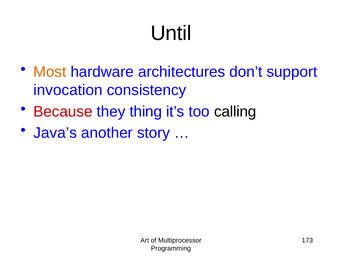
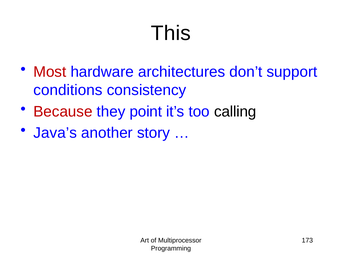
Until: Until -> This
Most colour: orange -> red
invocation: invocation -> conditions
thing: thing -> point
